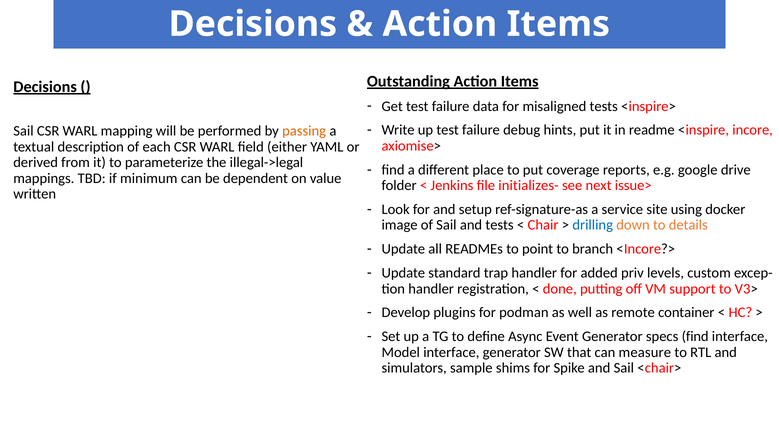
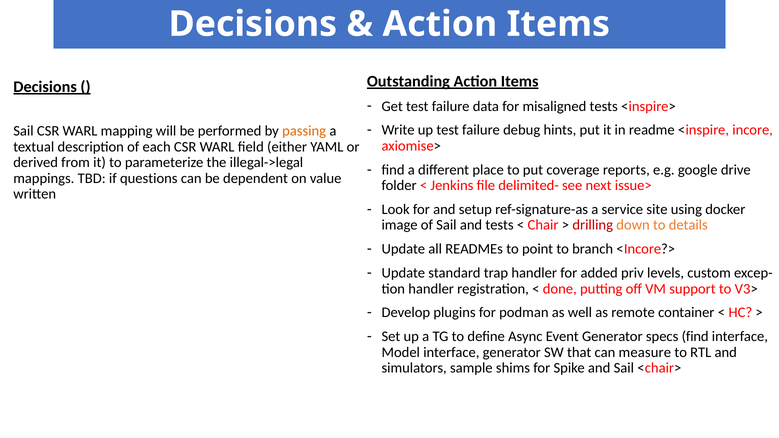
minimum: minimum -> questions
initializes-: initializes- -> delimited-
drilling colour: blue -> red
